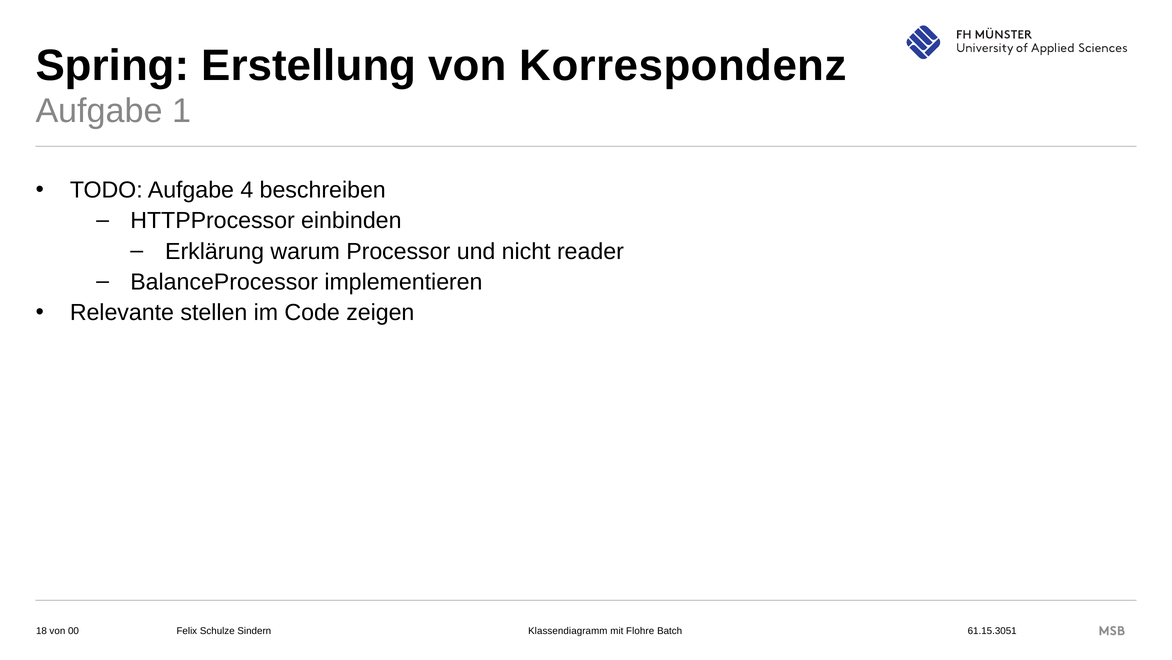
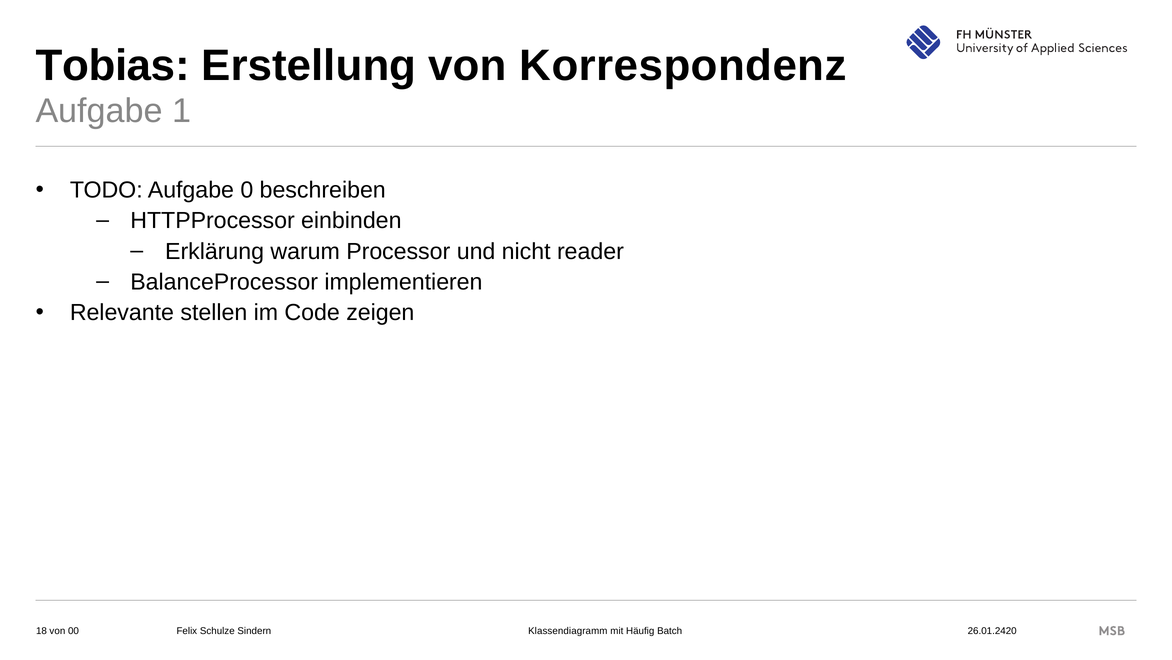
Spring: Spring -> Tobias
4: 4 -> 0
Flohre: Flohre -> Häufig
61.15.3051: 61.15.3051 -> 26.01.2420
